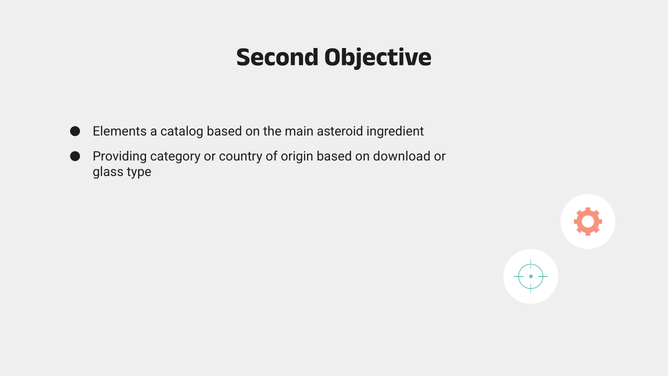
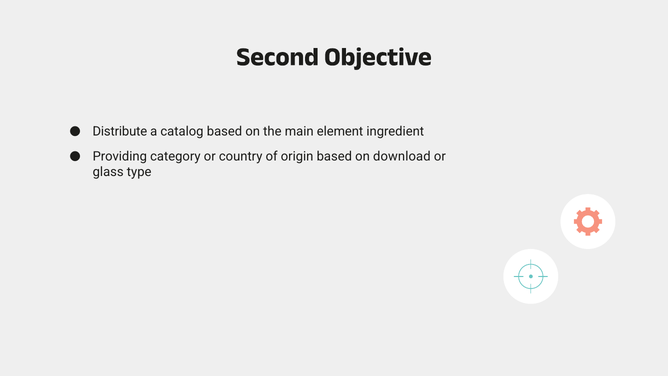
Elements: Elements -> Distribute
asteroid: asteroid -> element
